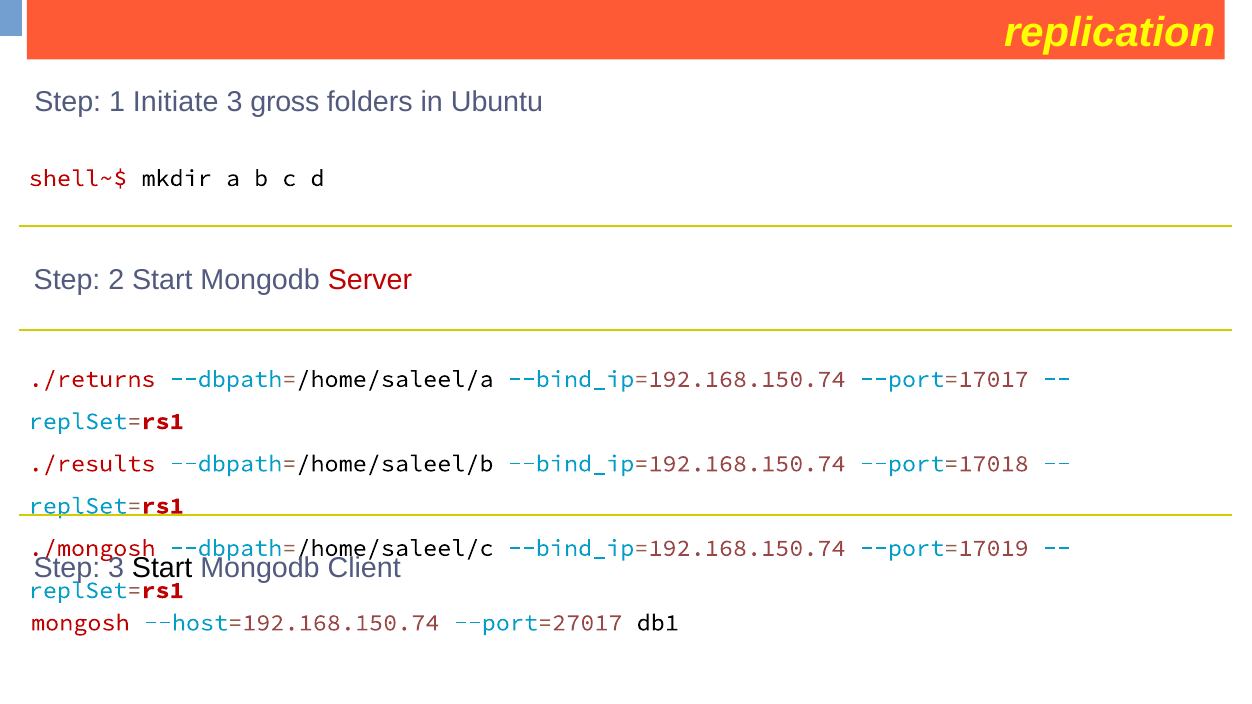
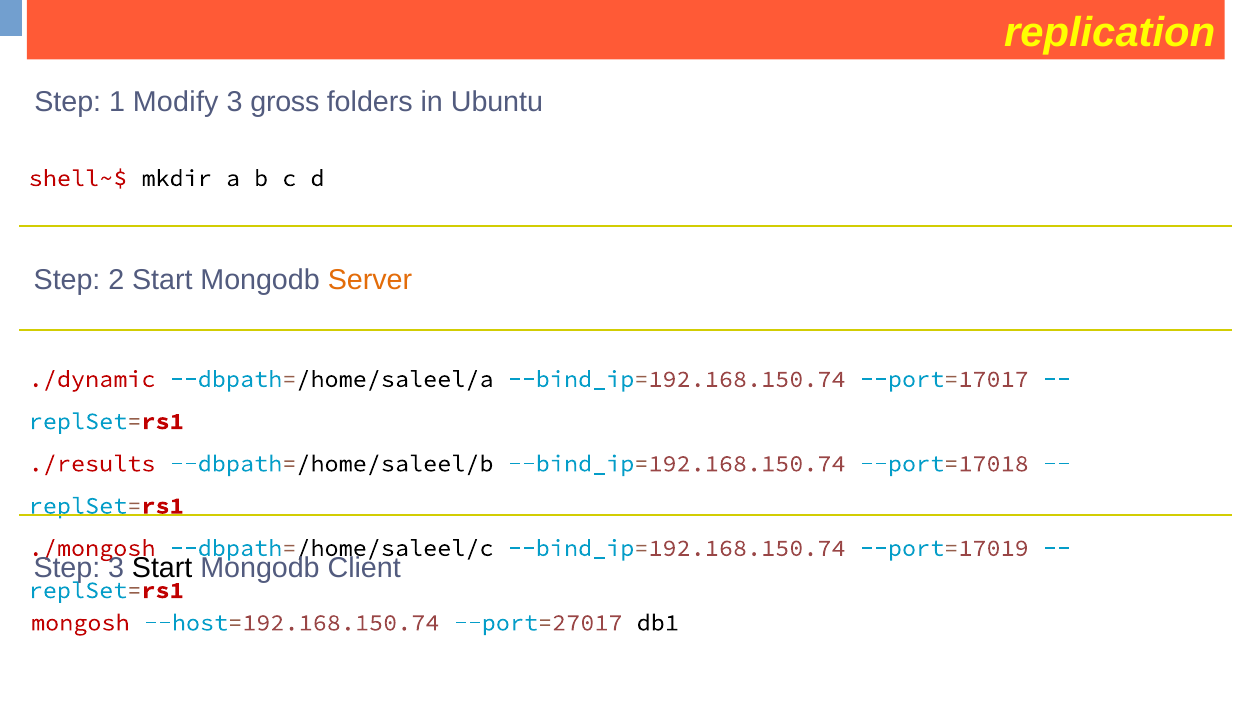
Initiate: Initiate -> Modify
Server colour: red -> orange
./returns: ./returns -> ./dynamic
